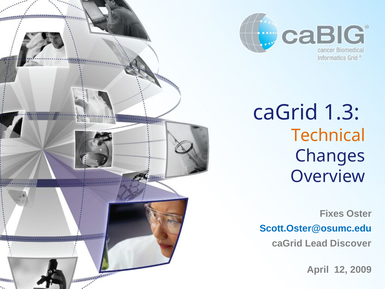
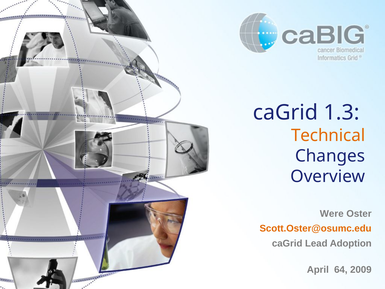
Fixes: Fixes -> Were
Scott.Oster@osumc.edu colour: blue -> orange
Discover: Discover -> Adoption
12: 12 -> 64
